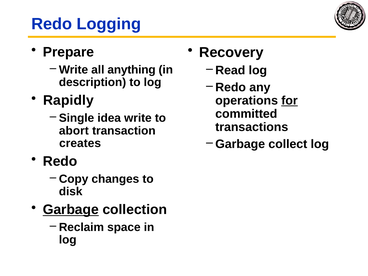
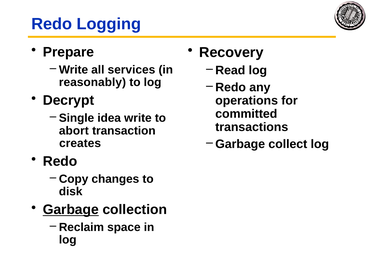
anything: anything -> services
description: description -> reasonably
Rapidly: Rapidly -> Decrypt
for underline: present -> none
